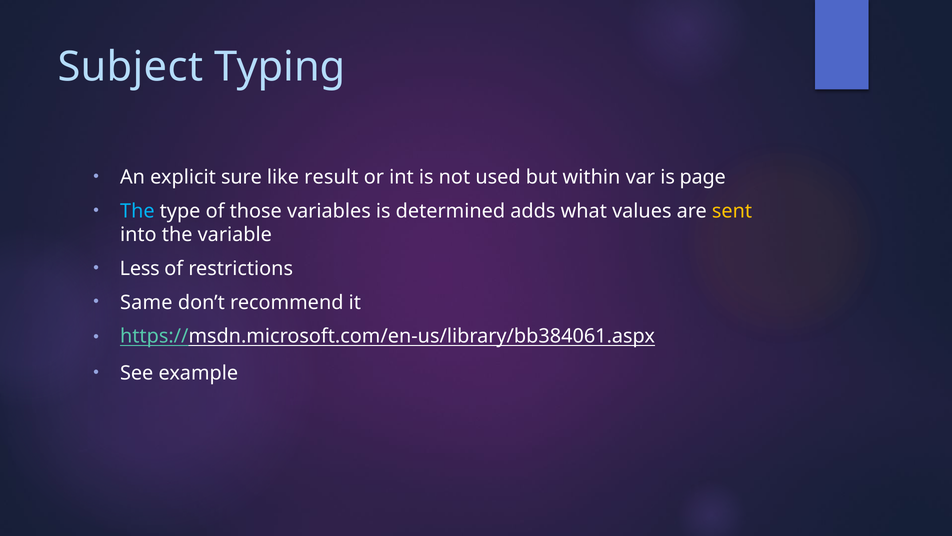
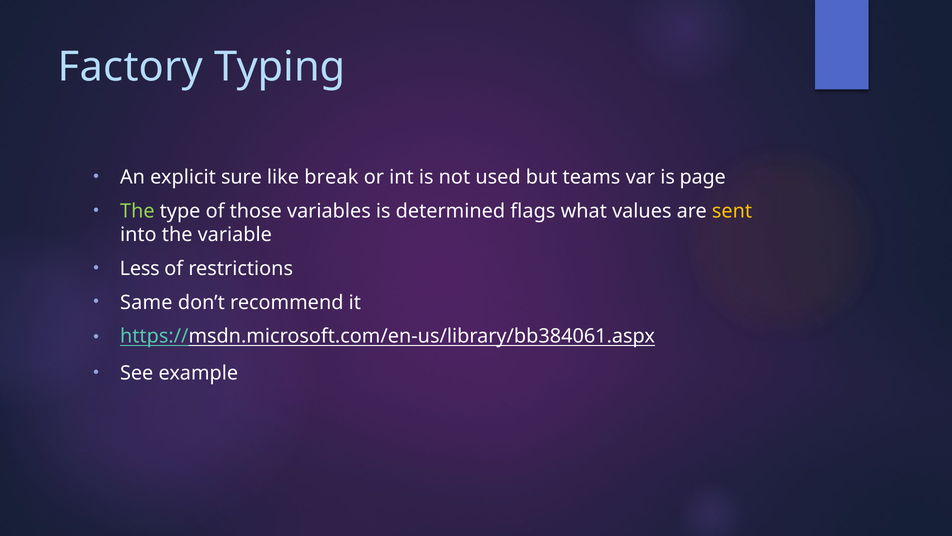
Subject: Subject -> Factory
result: result -> break
within: within -> teams
The at (137, 211) colour: light blue -> light green
adds: adds -> flags
